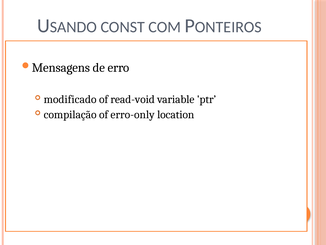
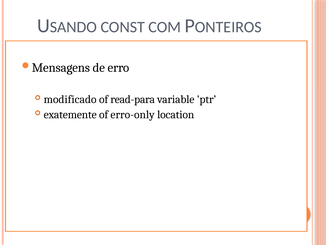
read-void: read-void -> read-para
compilação: compilação -> exatemente
